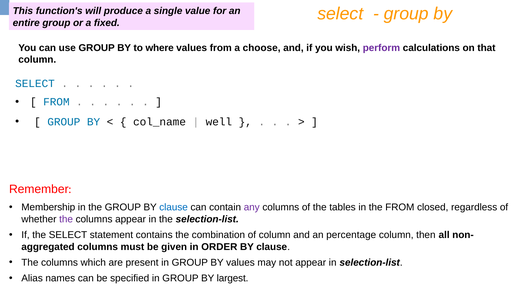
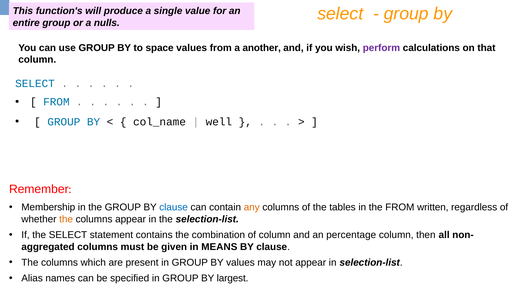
fixed: fixed -> nulls
where: where -> space
choose: choose -> another
any colour: purple -> orange
closed: closed -> written
the at (66, 220) colour: purple -> orange
ORDER: ORDER -> MEANS
